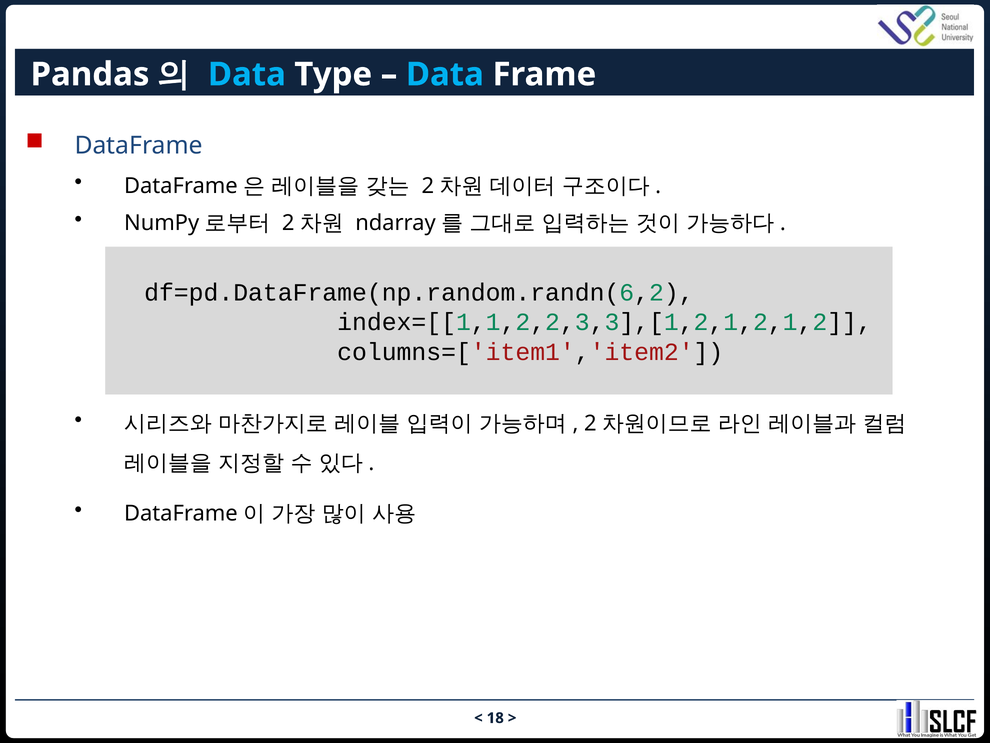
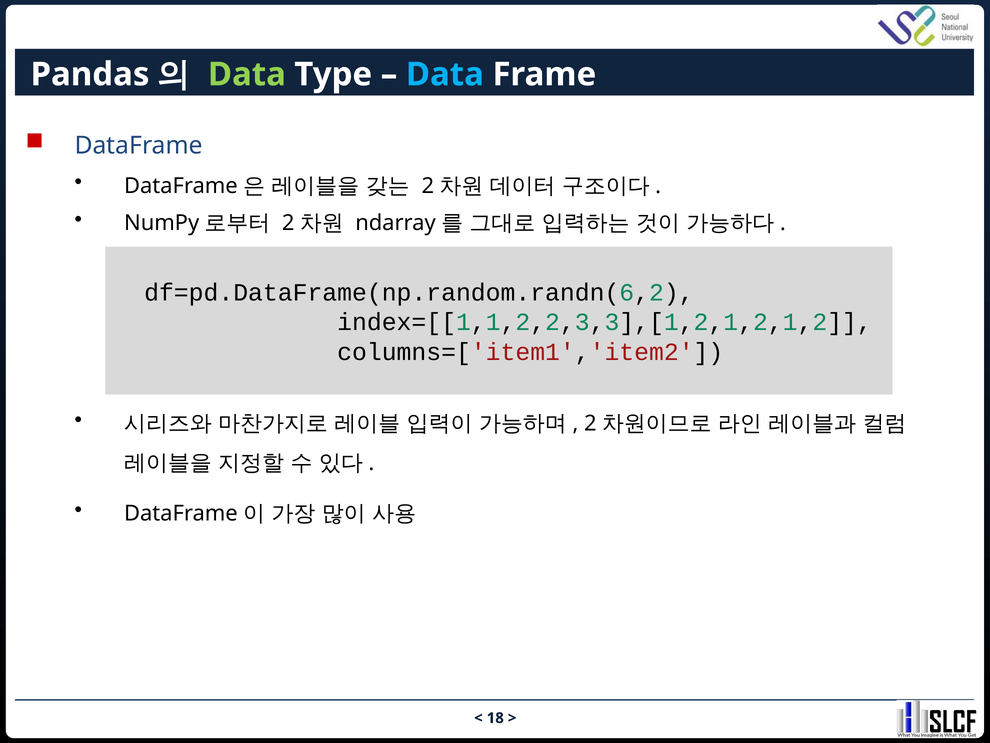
Data at (247, 74) colour: light blue -> light green
